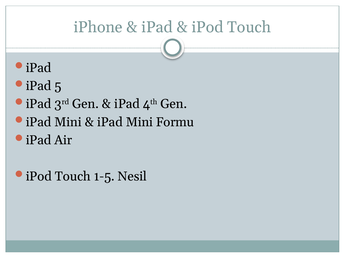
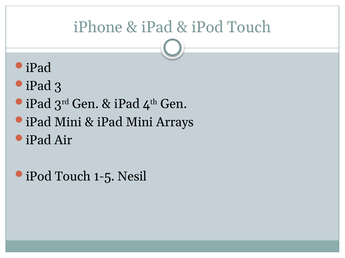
5: 5 -> 3
Formu: Formu -> Arrays
